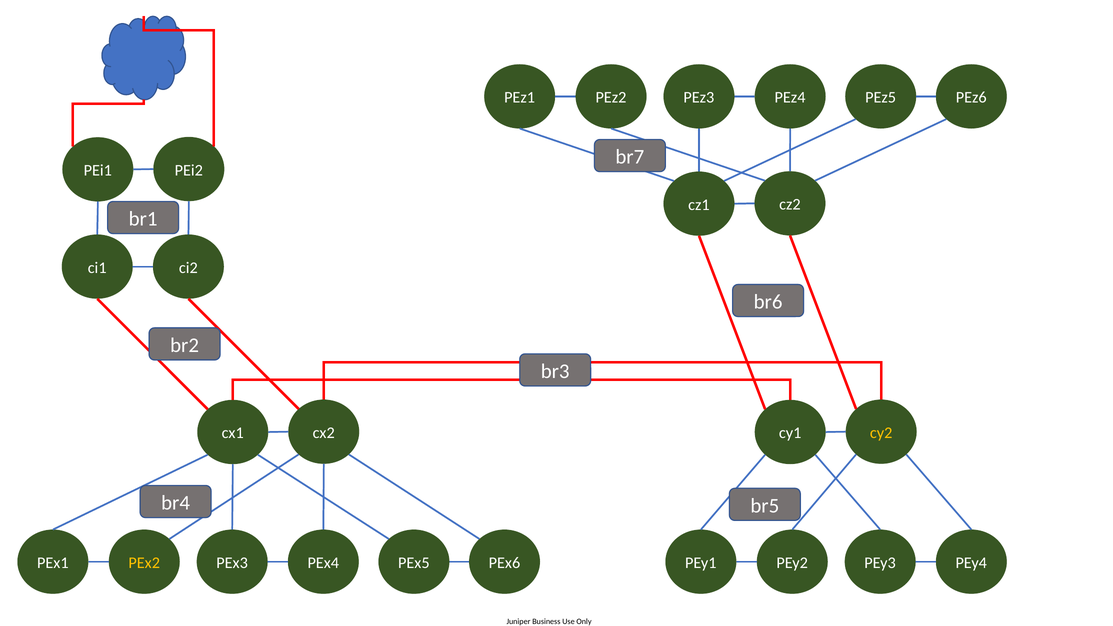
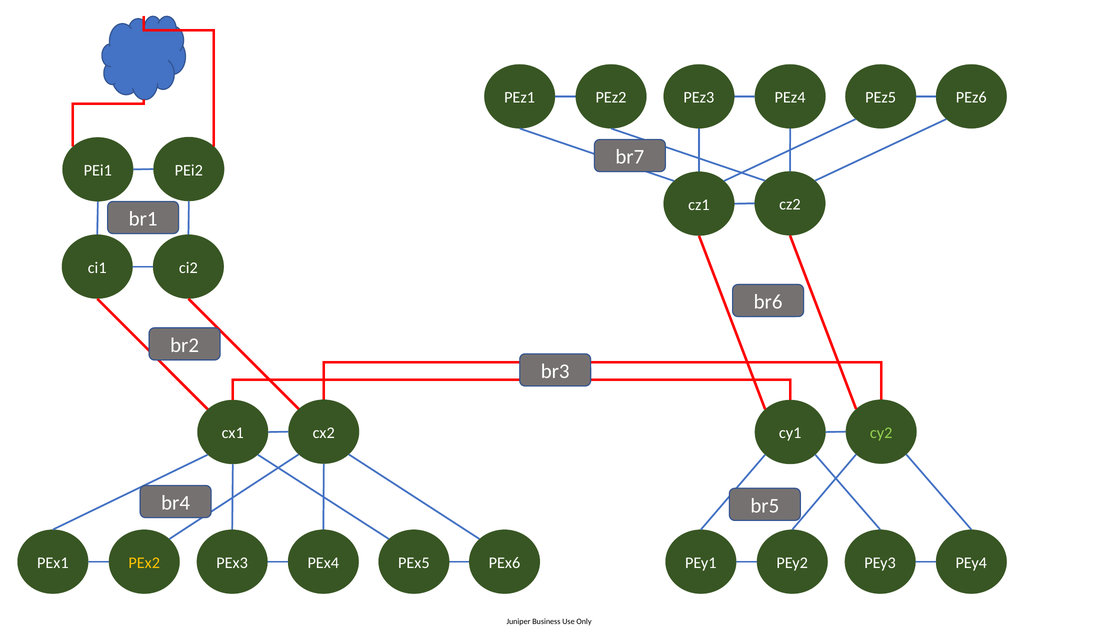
cy2 colour: yellow -> light green
